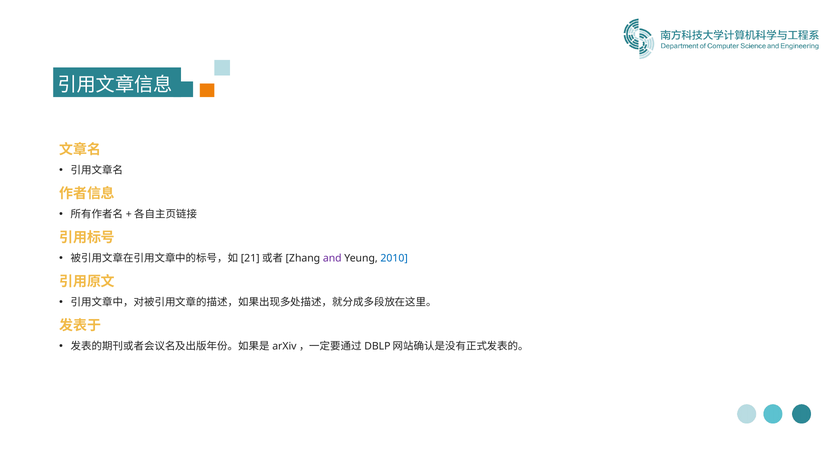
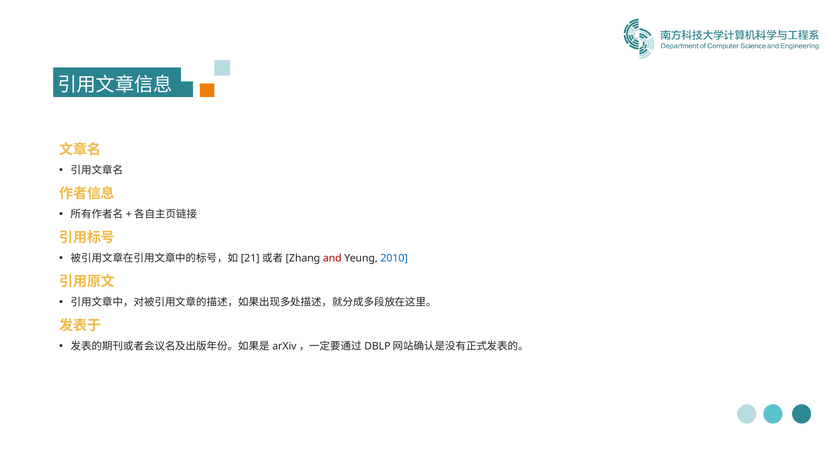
and colour: purple -> red
